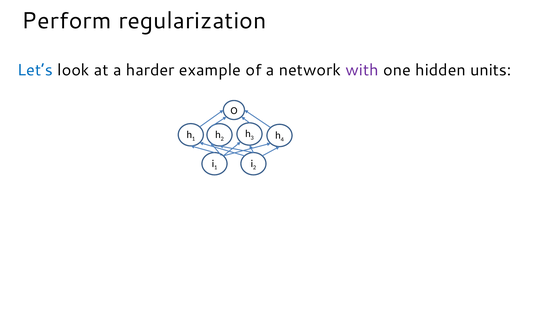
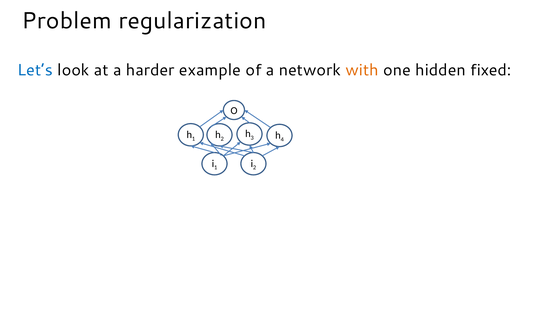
Perform: Perform -> Problem
with colour: purple -> orange
units: units -> fixed
